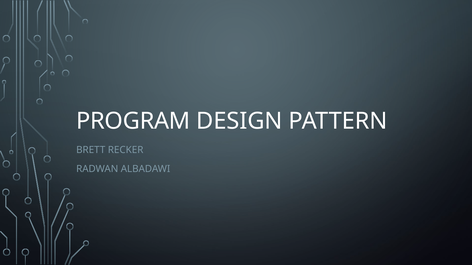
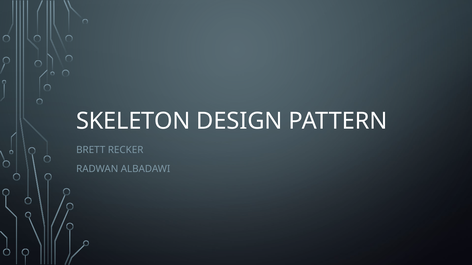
PROGRAM: PROGRAM -> SKELETON
